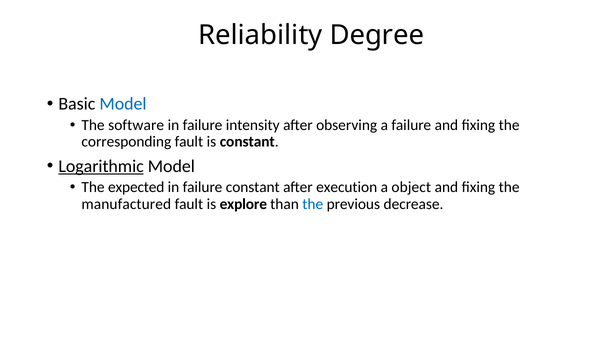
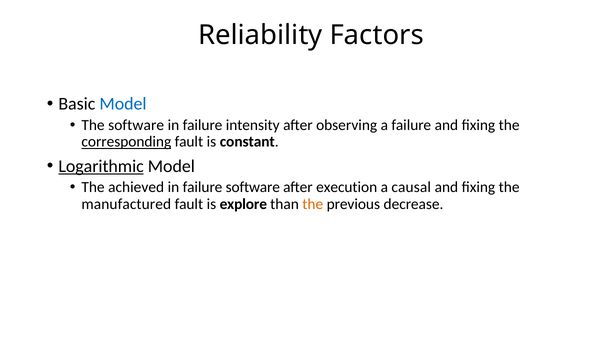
Degree: Degree -> Factors
corresponding underline: none -> present
expected: expected -> achieved
failure constant: constant -> software
object: object -> causal
the at (313, 204) colour: blue -> orange
